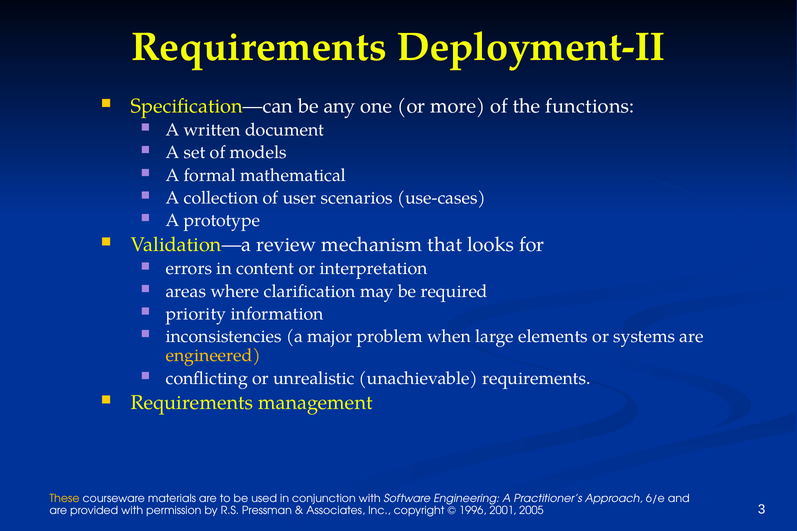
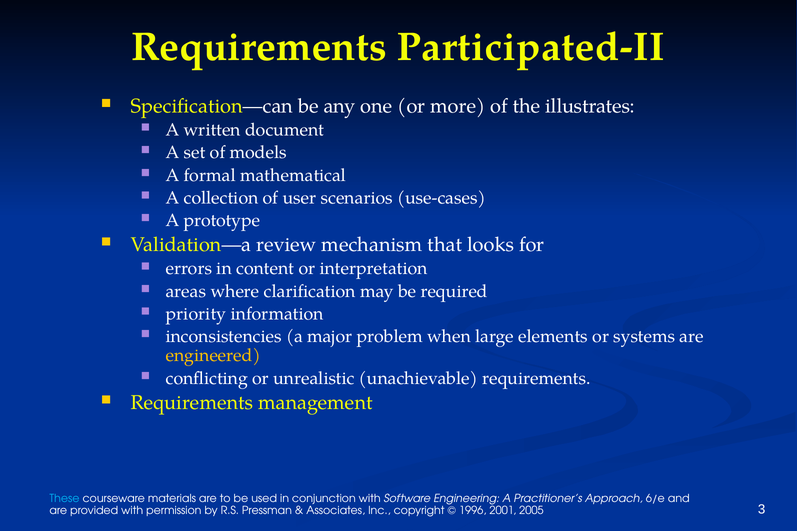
Deployment-II: Deployment-II -> Participated-II
functions: functions -> illustrates
These colour: yellow -> light blue
